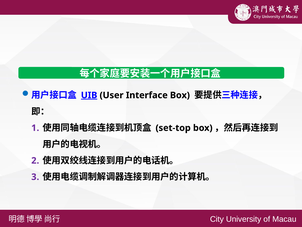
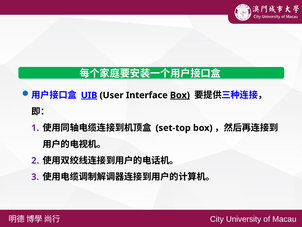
Box at (180, 95) underline: none -> present
